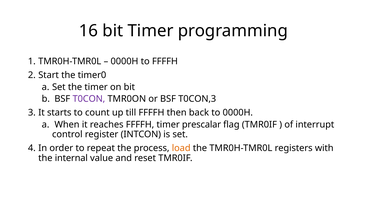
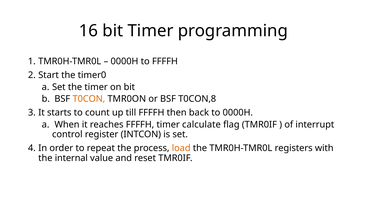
T0CON colour: purple -> orange
T0CON,3: T0CON,3 -> T0CON,8
prescalar: prescalar -> calculate
